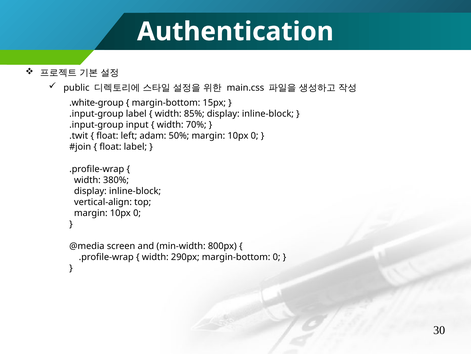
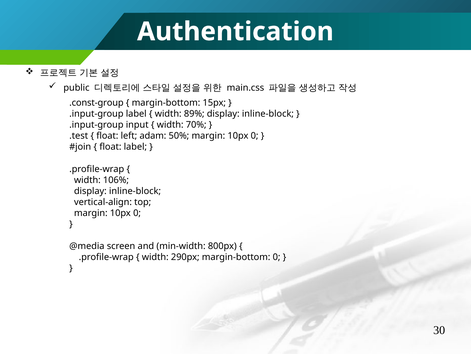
.white-group: .white-group -> .const-group
85%: 85% -> 89%
.twit: .twit -> .test
380%: 380% -> 106%
